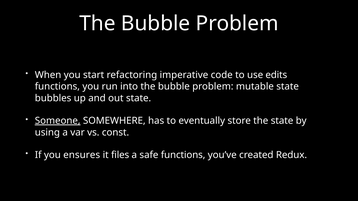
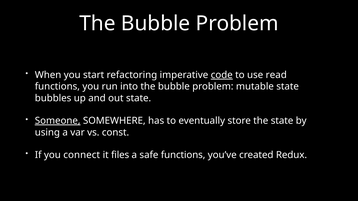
code underline: none -> present
edits: edits -> read
ensures: ensures -> connect
